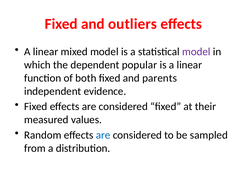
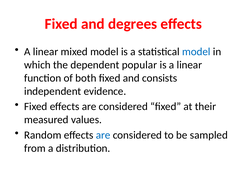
outliers: outliers -> degrees
model at (196, 52) colour: purple -> blue
parents: parents -> consists
